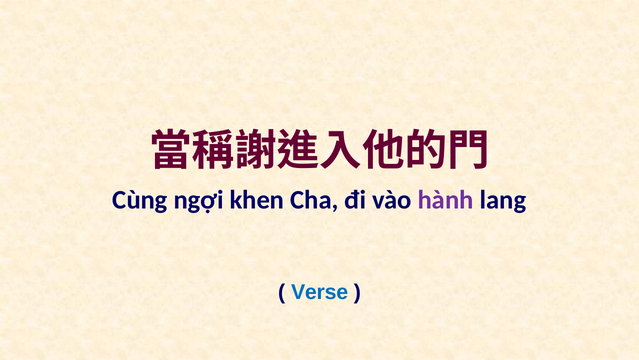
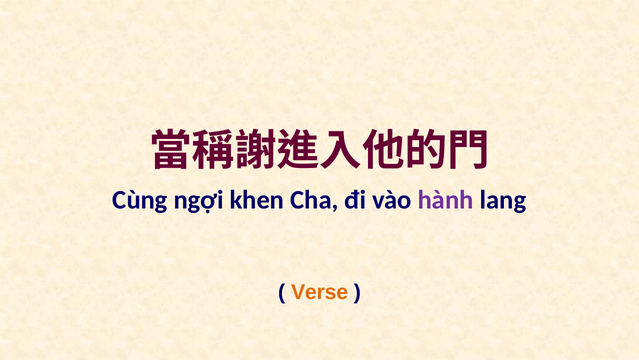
Verse colour: blue -> orange
